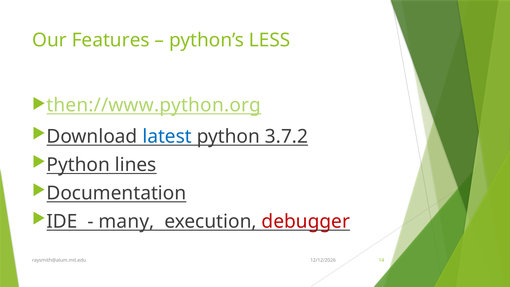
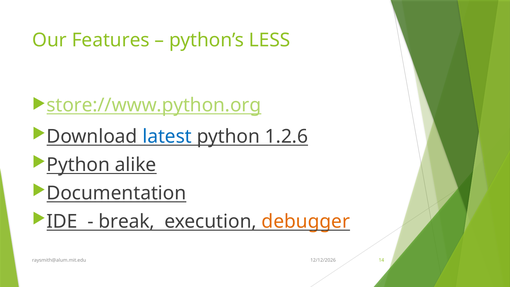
then://www.python.org: then://www.python.org -> store://www.python.org
3.7.2: 3.7.2 -> 1.2.6
lines: lines -> alike
many: many -> break
debugger colour: red -> orange
